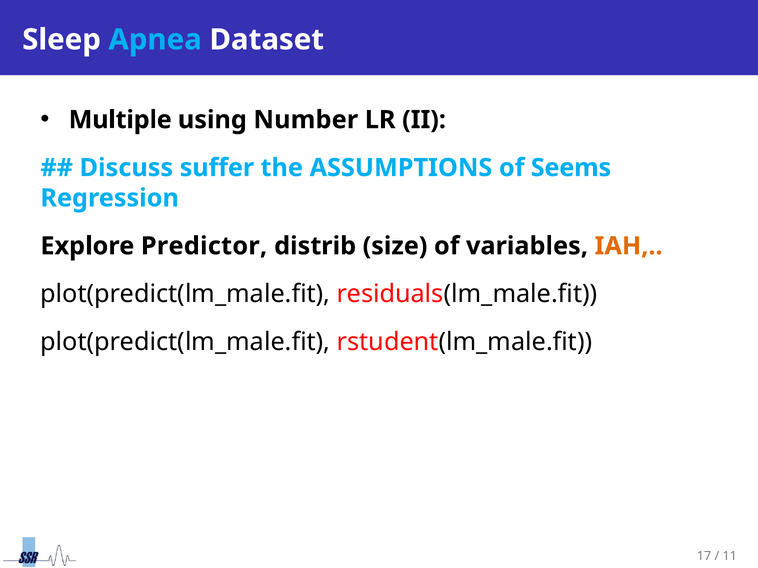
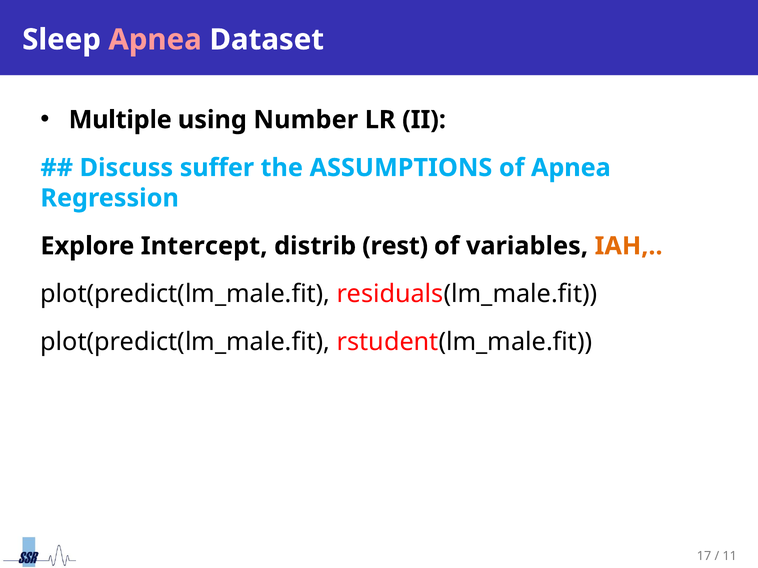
Apnea at (155, 40) colour: light blue -> pink
of Seems: Seems -> Apnea
Predictor: Predictor -> Intercept
size: size -> rest
